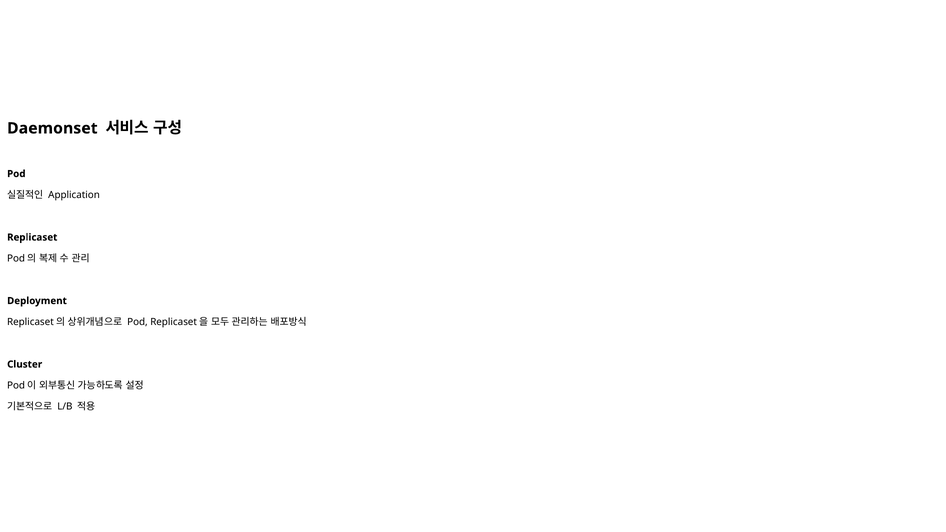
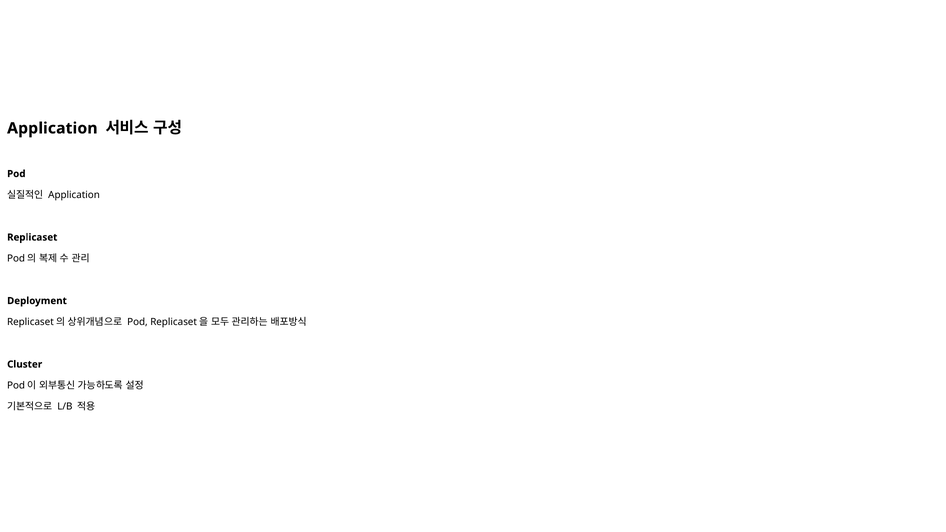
Daemonset at (52, 128): Daemonset -> Application
